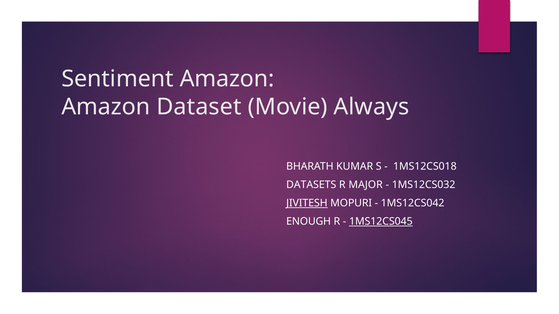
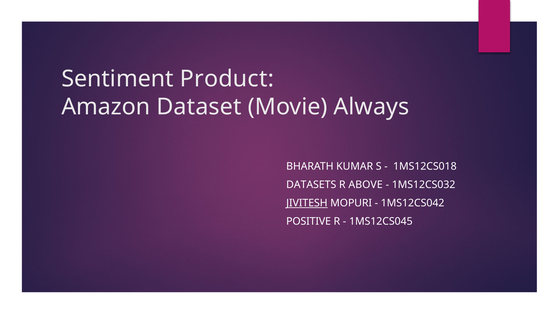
Sentiment Amazon: Amazon -> Product
MAJOR: MAJOR -> ABOVE
ENOUGH: ENOUGH -> POSITIVE
1MS12CS045 underline: present -> none
